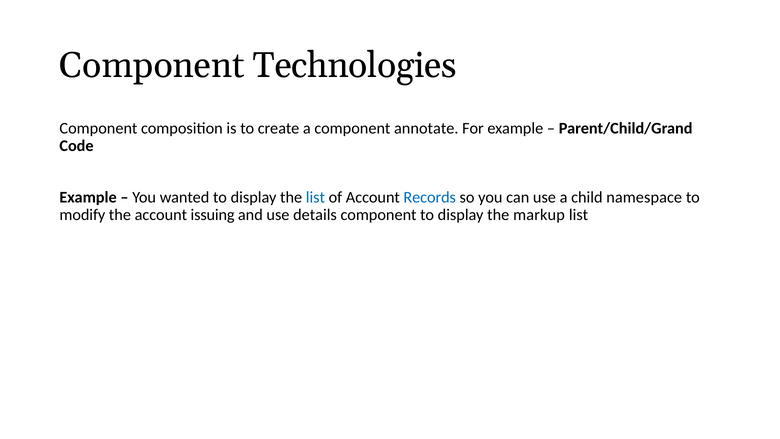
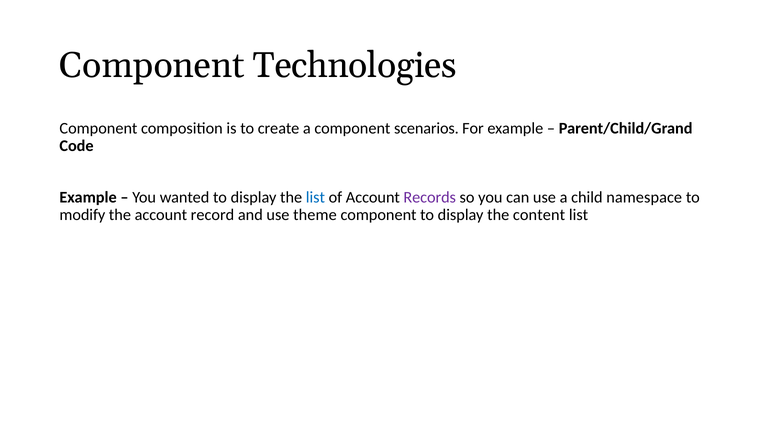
annotate: annotate -> scenarios
Records colour: blue -> purple
issuing: issuing -> record
details: details -> theme
markup: markup -> content
